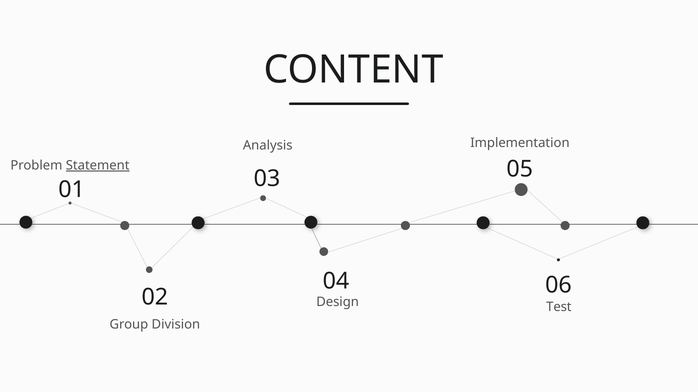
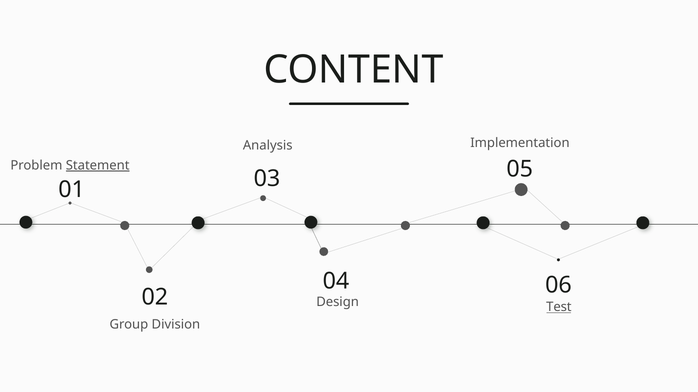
Test underline: none -> present
